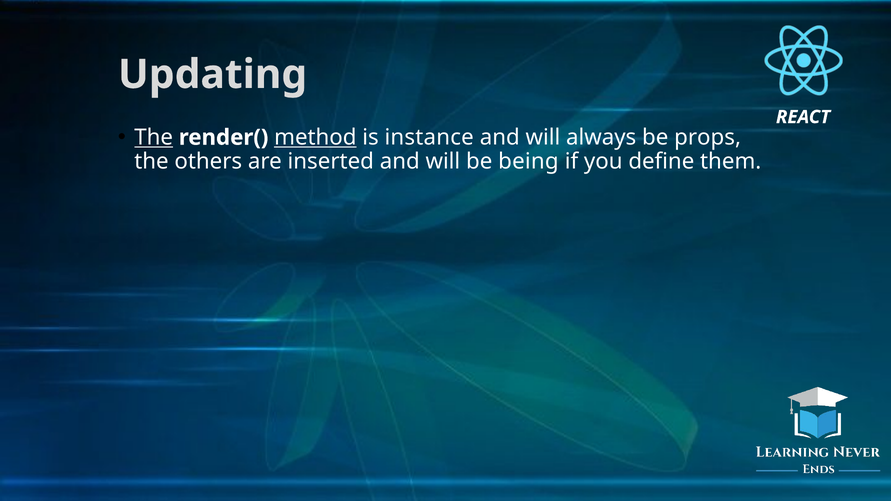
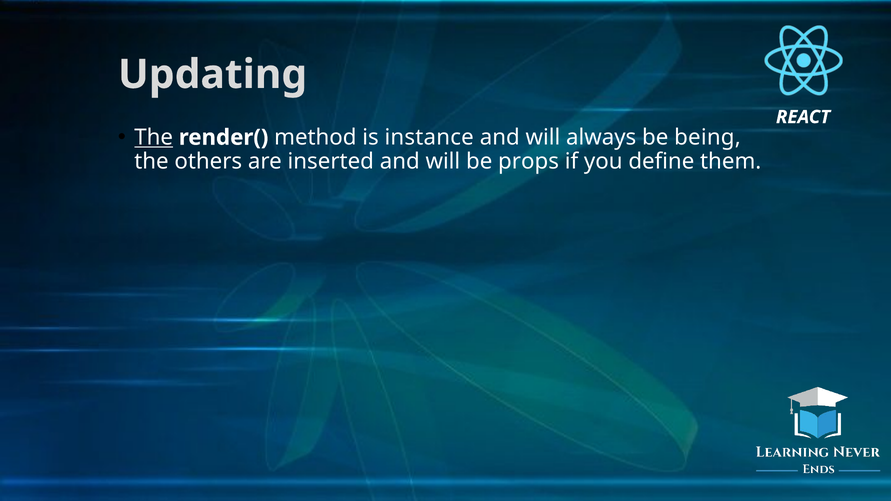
method underline: present -> none
props: props -> being
being: being -> props
